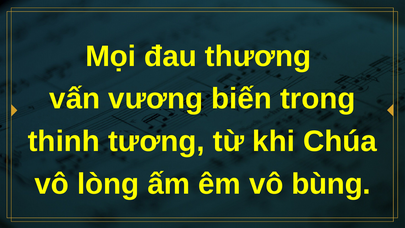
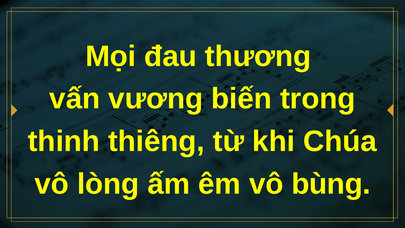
tương: tương -> thiêng
